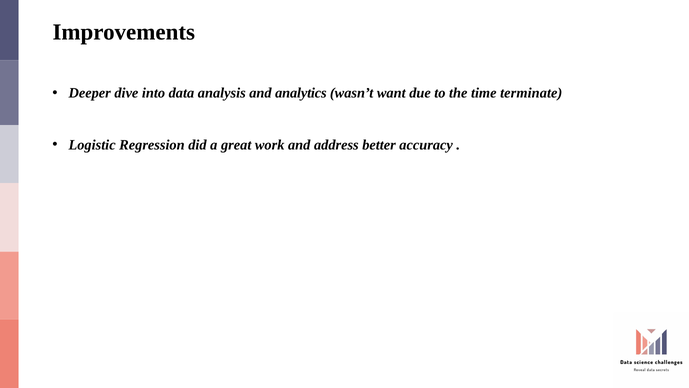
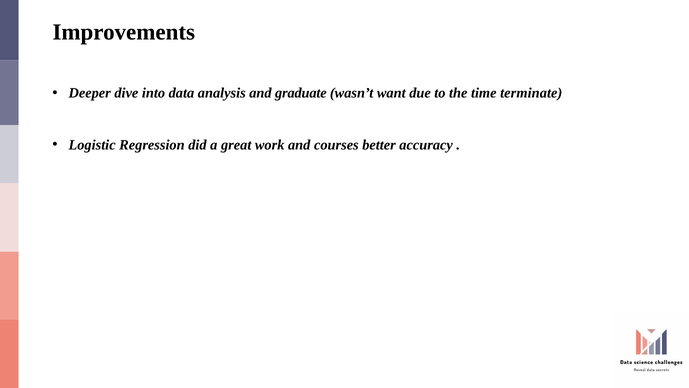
analytics: analytics -> graduate
address: address -> courses
